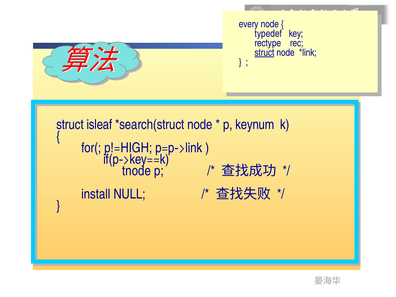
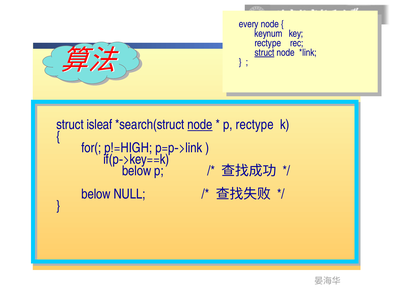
typedef: typedef -> keynum
node at (200, 125) underline: none -> present
p keynum: keynum -> rectype
tnode at (136, 171): tnode -> below
install at (96, 194): install -> below
